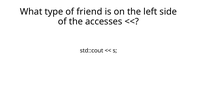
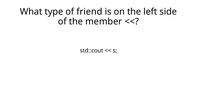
accesses: accesses -> member
